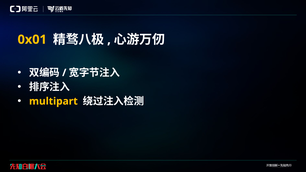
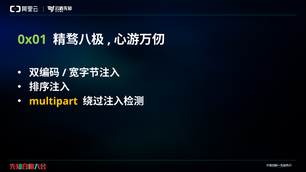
0x01 colour: yellow -> light green
